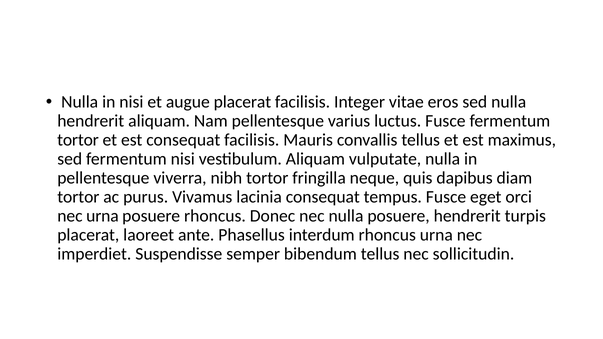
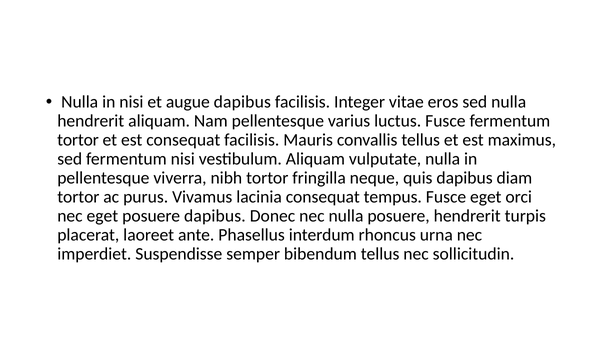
augue placerat: placerat -> dapibus
nec urna: urna -> eget
posuere rhoncus: rhoncus -> dapibus
